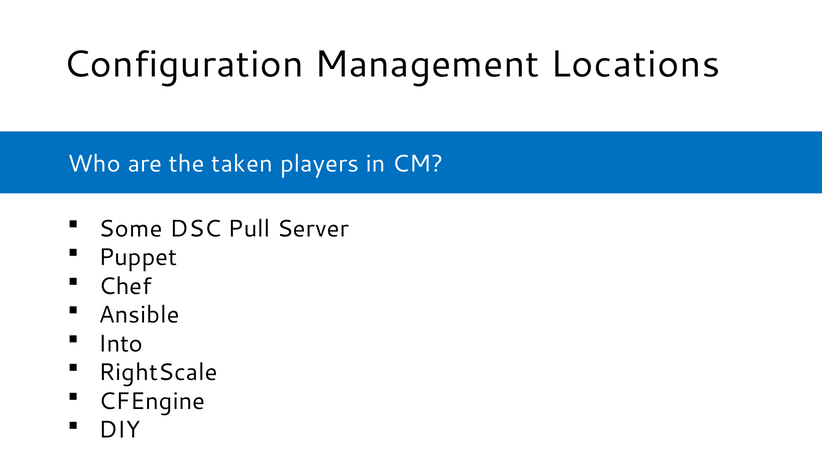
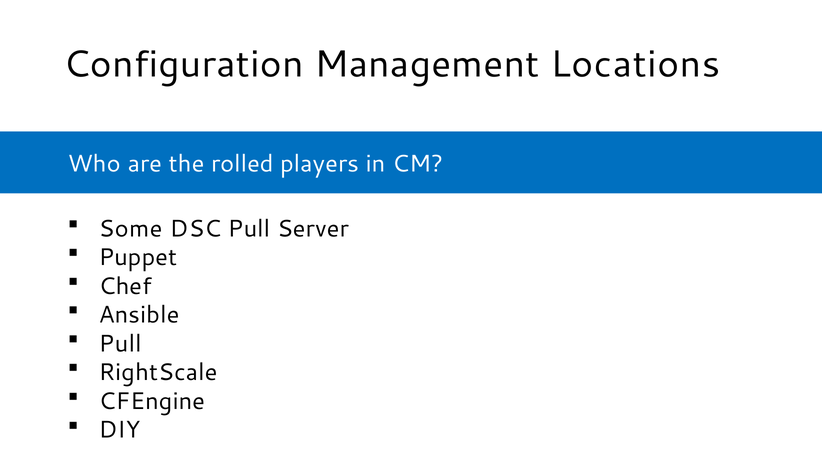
taken: taken -> rolled
Into at (121, 344): Into -> Pull
